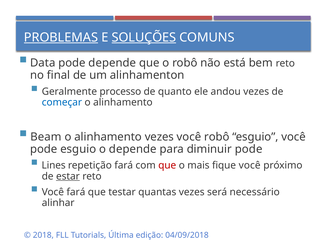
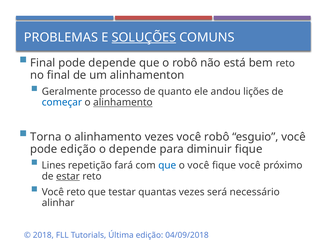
PROBLEMAS underline: present -> none
Data at (43, 63): Data -> Final
andou vezes: vezes -> lições
alinhamento at (123, 103) underline: none -> present
Beam: Beam -> Torna
pode esguio: esguio -> edição
diminuir pode: pode -> fique
que at (167, 166) colour: red -> blue
o mais: mais -> você
Você fará: fará -> reto
